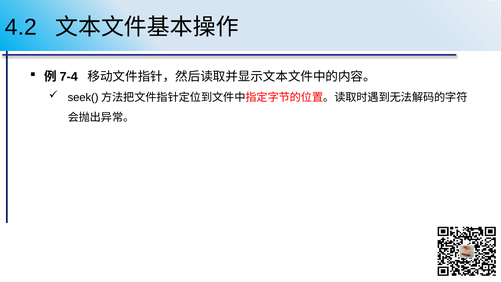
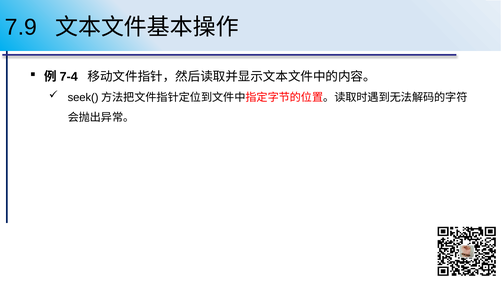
4.2: 4.2 -> 7.9
